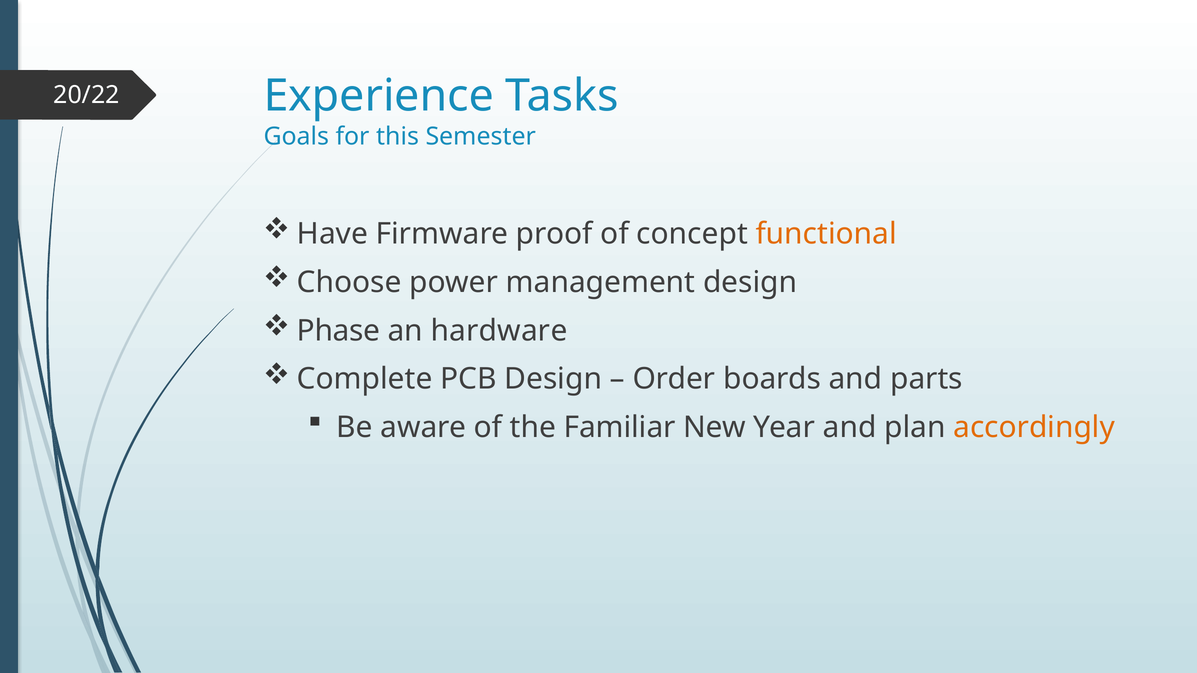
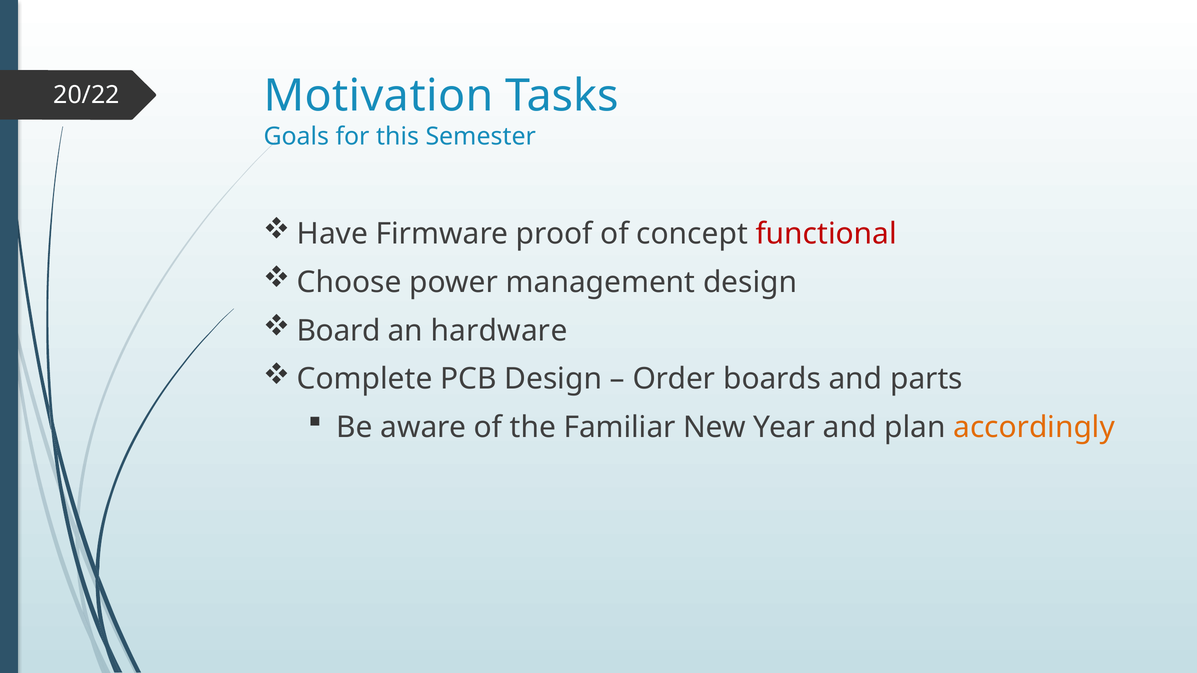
Experience: Experience -> Motivation
functional colour: orange -> red
Phase: Phase -> Board
